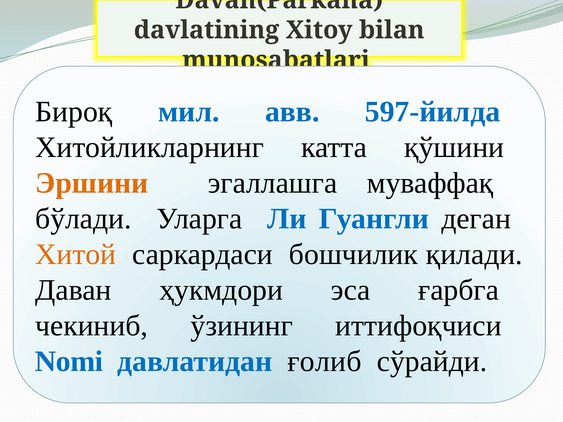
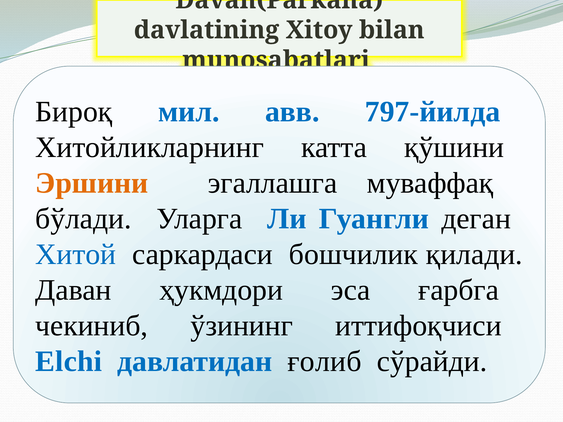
597-йилда: 597-йилда -> 797-йилда
Хитой colour: orange -> blue
Nomi: Nomi -> Elchi
